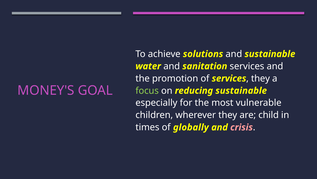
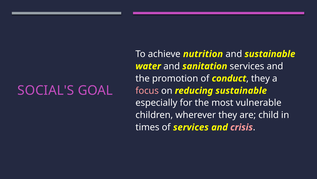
solutions: solutions -> nutrition
of services: services -> conduct
MONEY'S: MONEY'S -> SOCIAL'S
focus colour: light green -> pink
of globally: globally -> services
